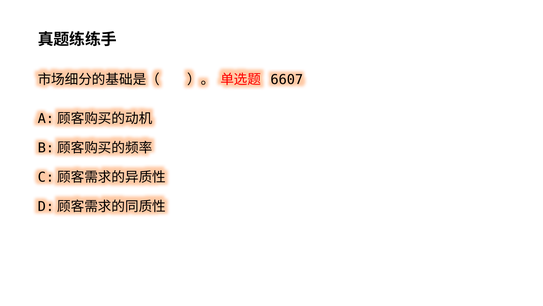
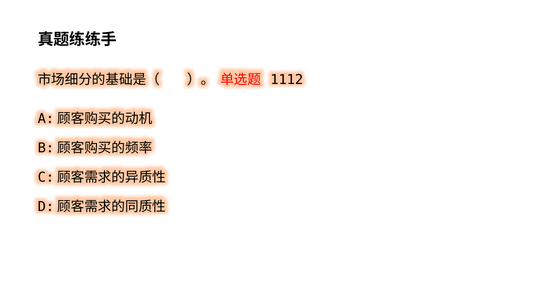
6607: 6607 -> 1112
